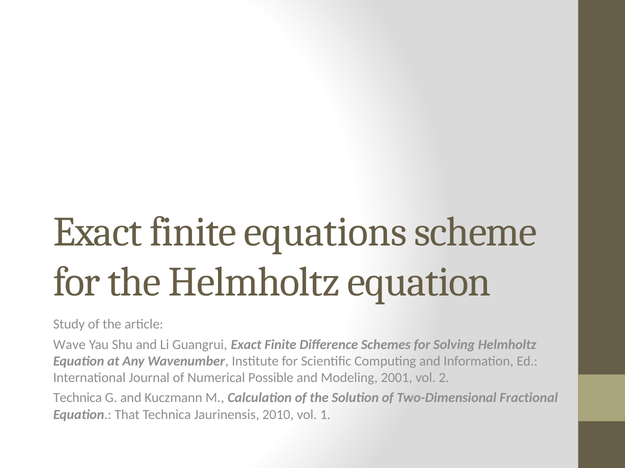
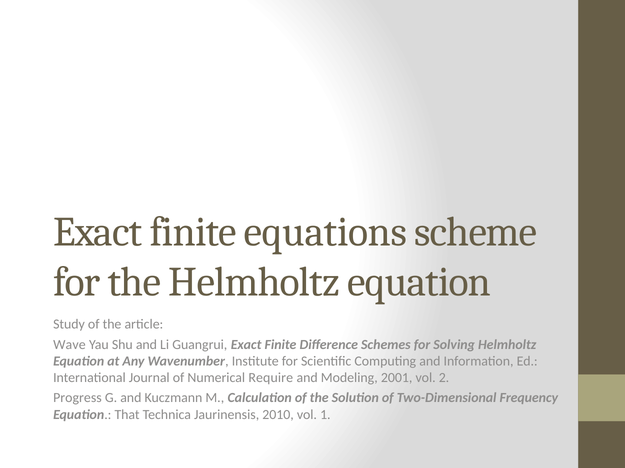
Possible: Possible -> Require
Technica at (78, 398): Technica -> Progress
Fractional: Fractional -> Frequency
